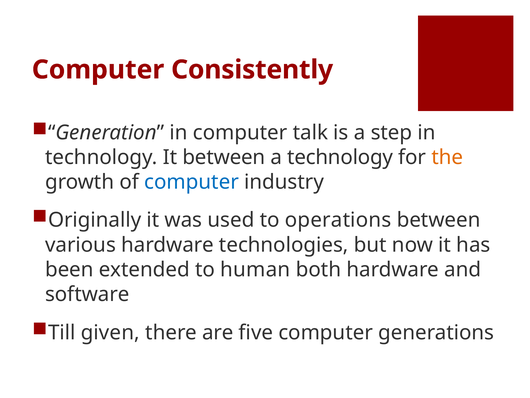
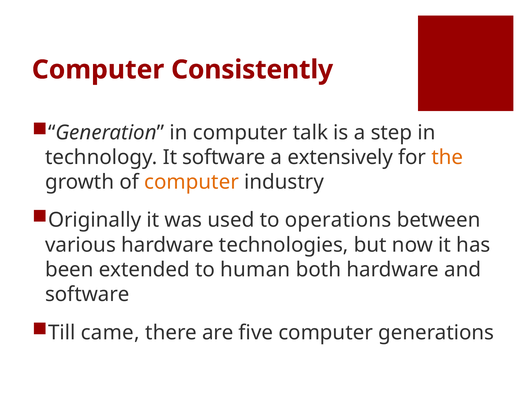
It between: between -> software
a technology: technology -> extensively
computer at (192, 182) colour: blue -> orange
given: given -> came
